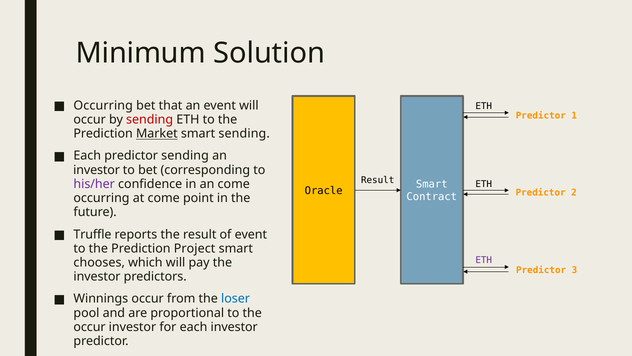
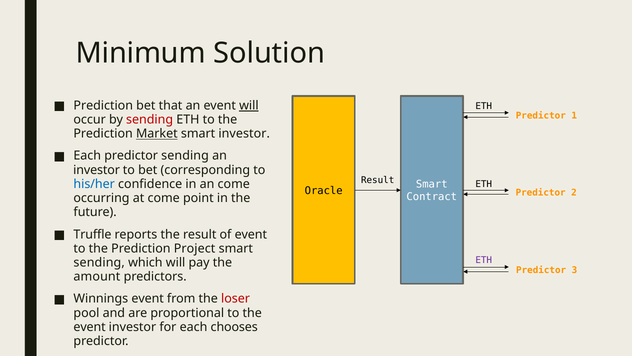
Occurring at (103, 105): Occurring -> Prediction
will at (249, 105) underline: none -> present
smart sending: sending -> investor
his/her colour: purple -> blue
chooses at (99, 262): chooses -> sending
investor at (97, 276): investor -> amount
Winnings occur: occur -> event
loser colour: blue -> red
occur at (90, 327): occur -> event
each investor: investor -> chooses
